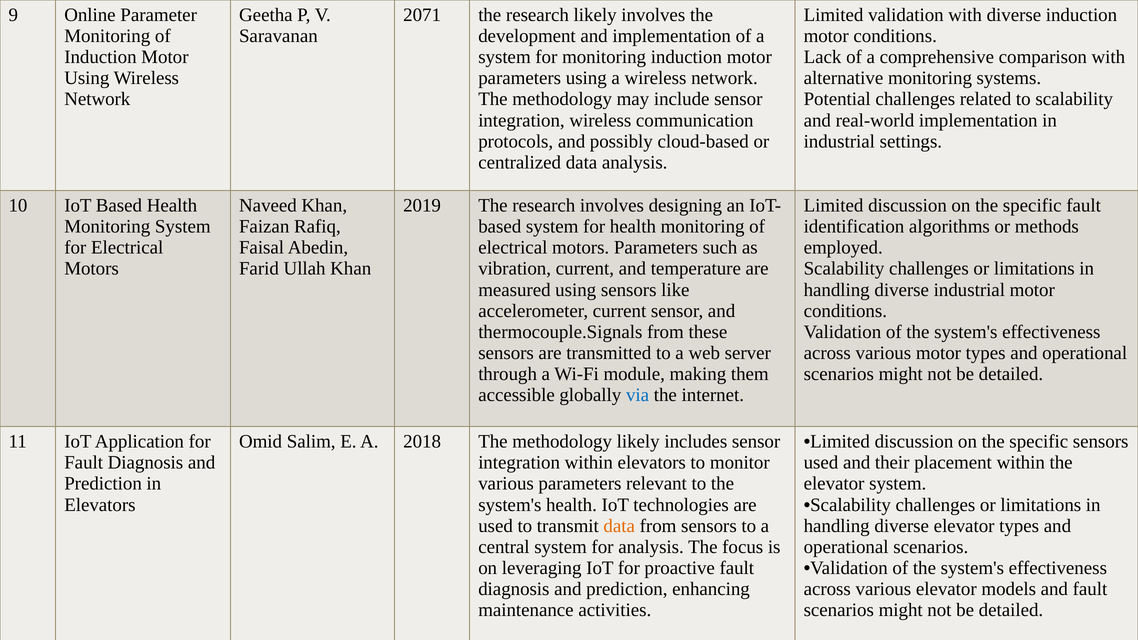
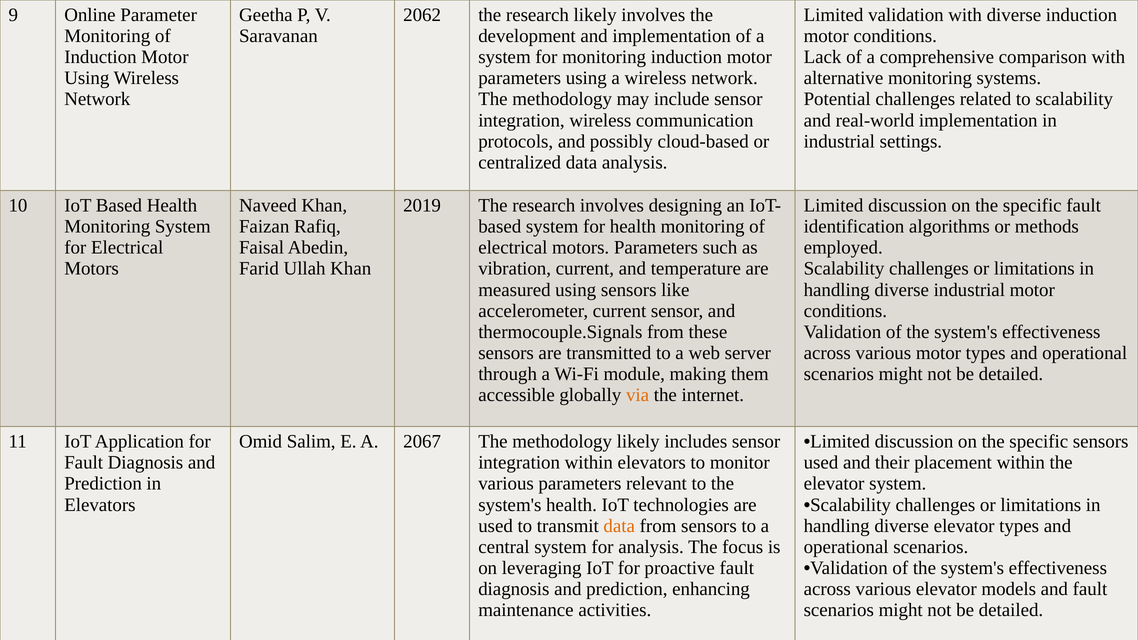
2071: 2071 -> 2062
via colour: blue -> orange
2018: 2018 -> 2067
